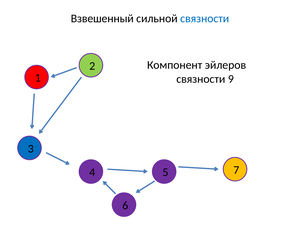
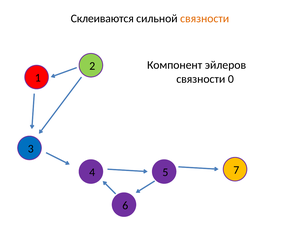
Взвешенный: Взвешенный -> Склеиваются
связности at (205, 19) colour: blue -> orange
9: 9 -> 0
